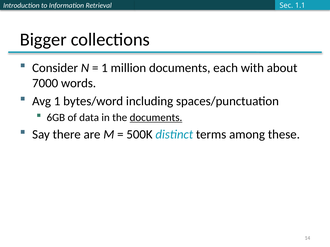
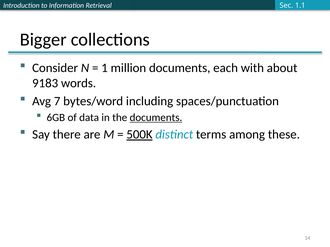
7000: 7000 -> 9183
Avg 1: 1 -> 7
500K underline: none -> present
